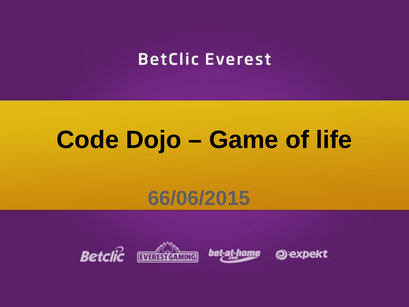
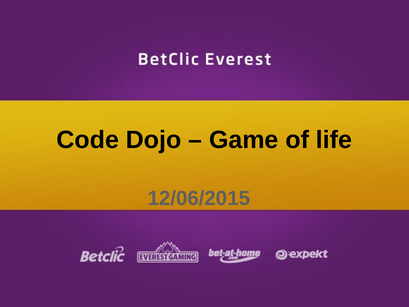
66/06/2015: 66/06/2015 -> 12/06/2015
